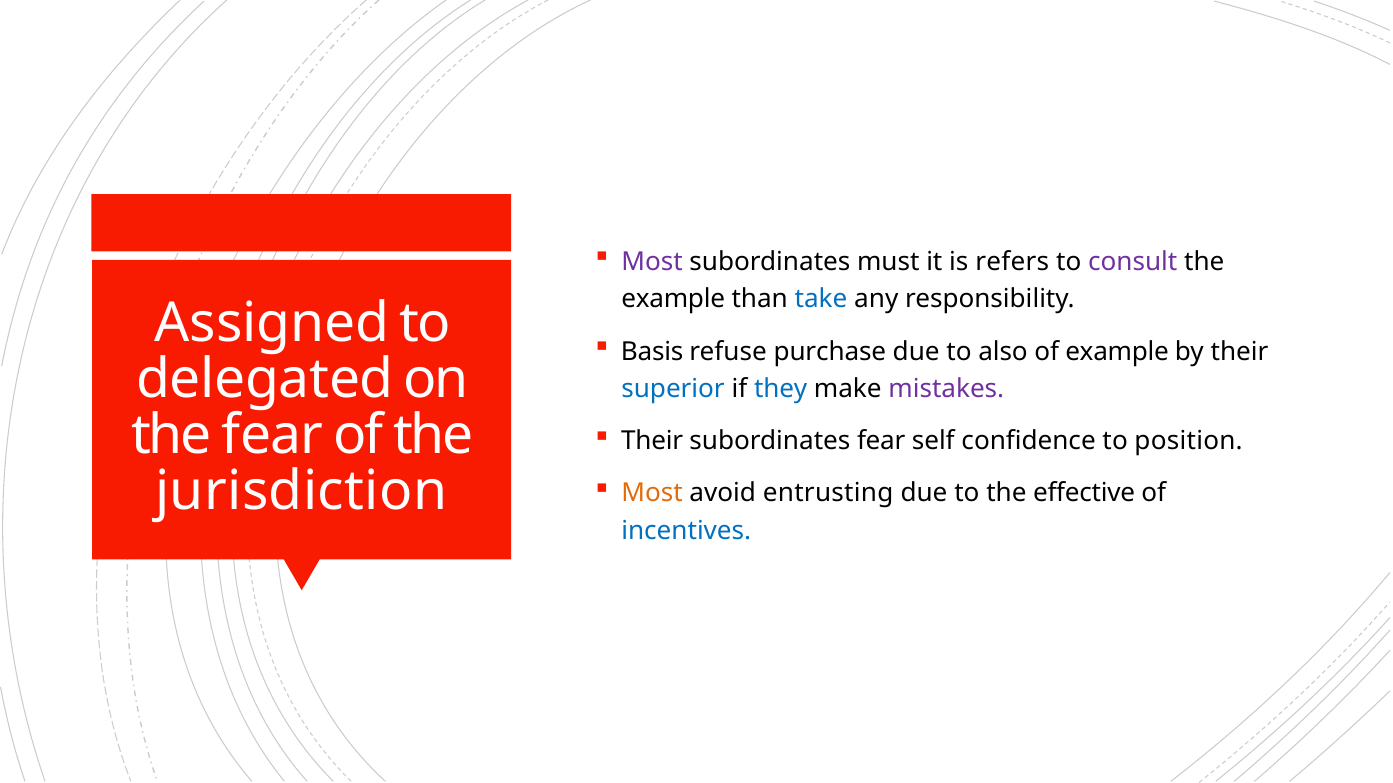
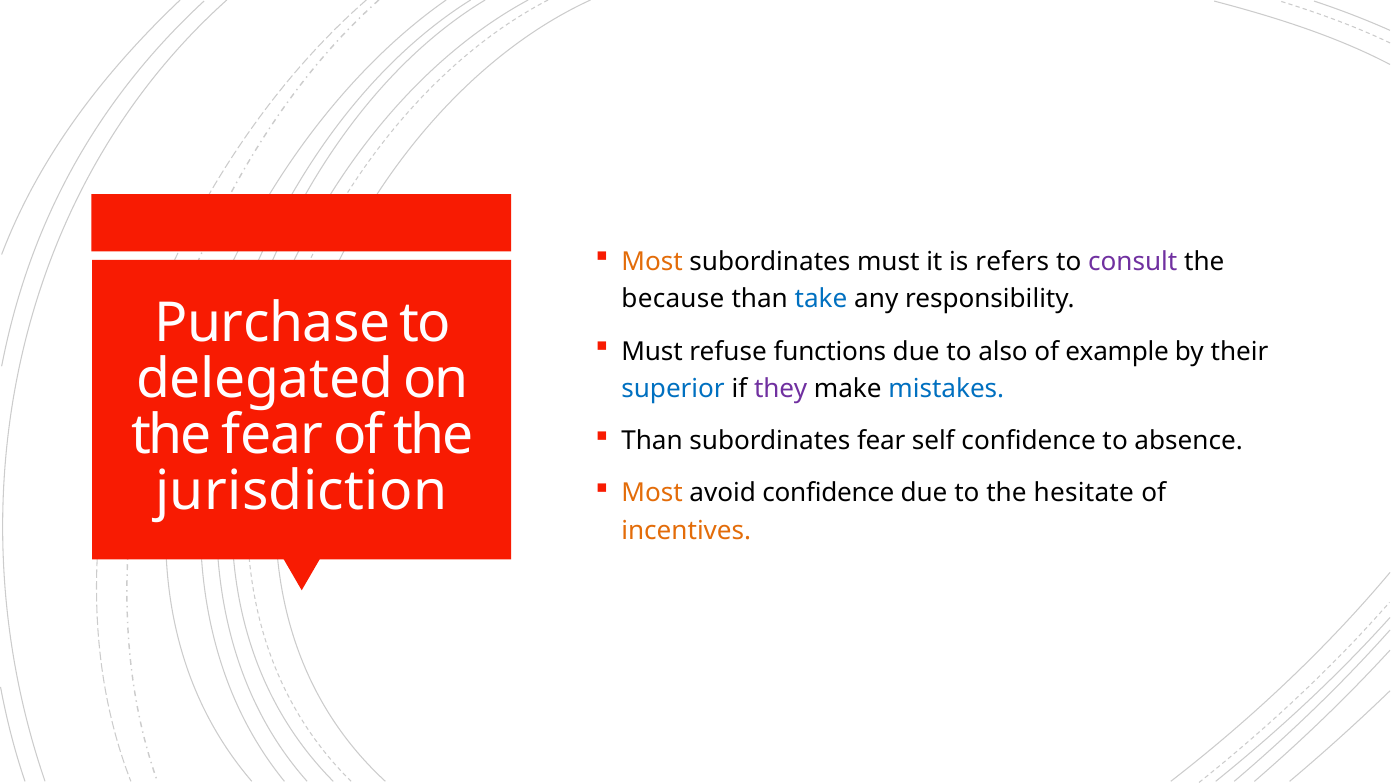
Most at (652, 262) colour: purple -> orange
example at (673, 300): example -> because
Assigned: Assigned -> Purchase
Basis at (652, 352): Basis -> Must
purchase: purchase -> functions
they colour: blue -> purple
mistakes colour: purple -> blue
Their at (652, 441): Their -> Than
position: position -> absence
avoid entrusting: entrusting -> confidence
effective: effective -> hesitate
incentives colour: blue -> orange
